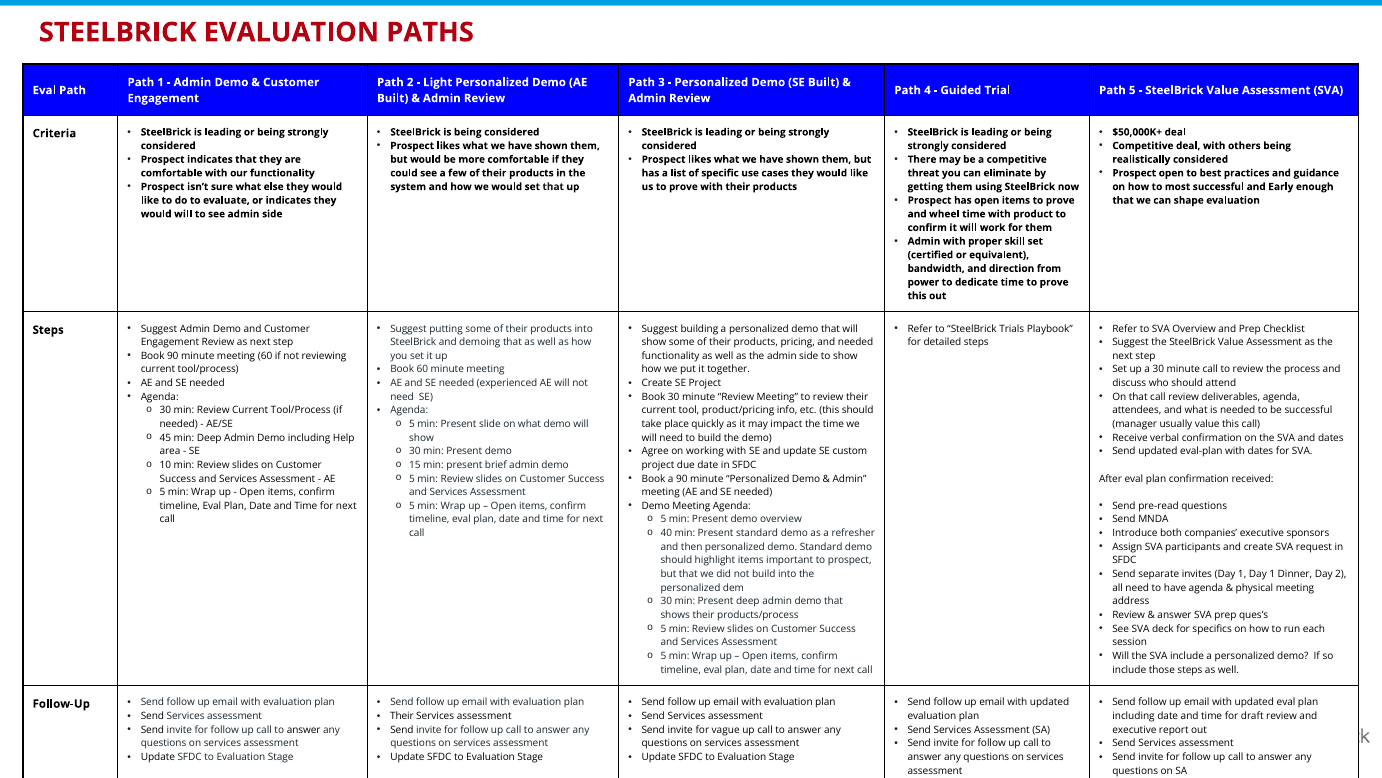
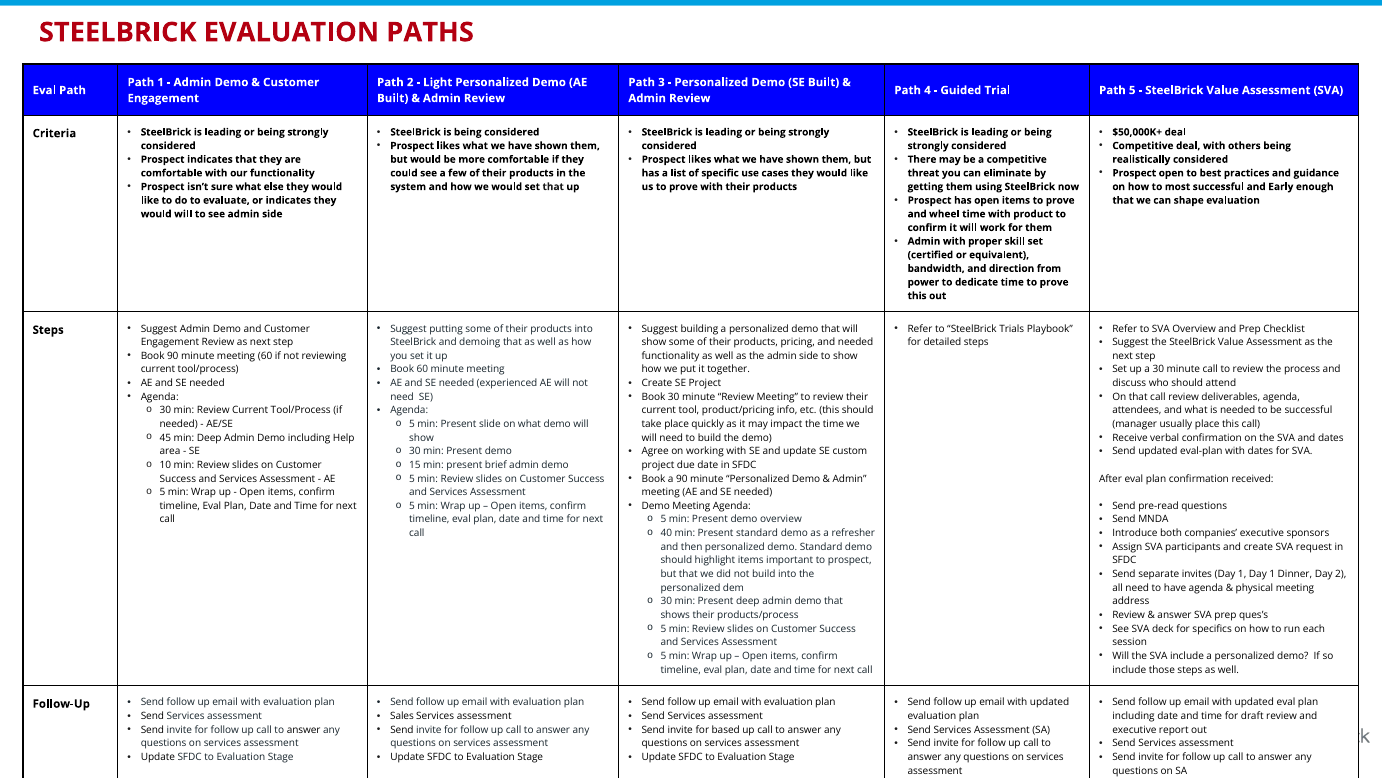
usually value: value -> place
Their at (402, 716): Their -> Sales
vague: vague -> based
